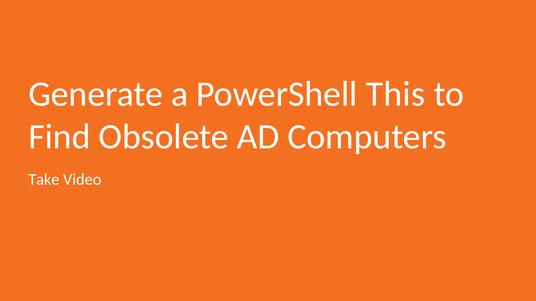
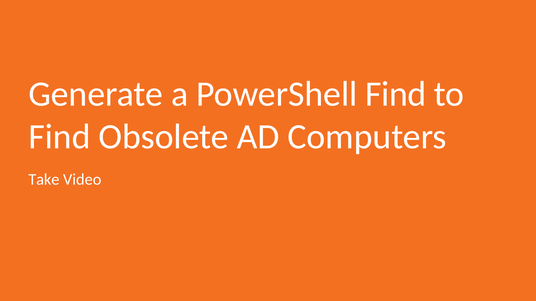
PowerShell This: This -> Find
